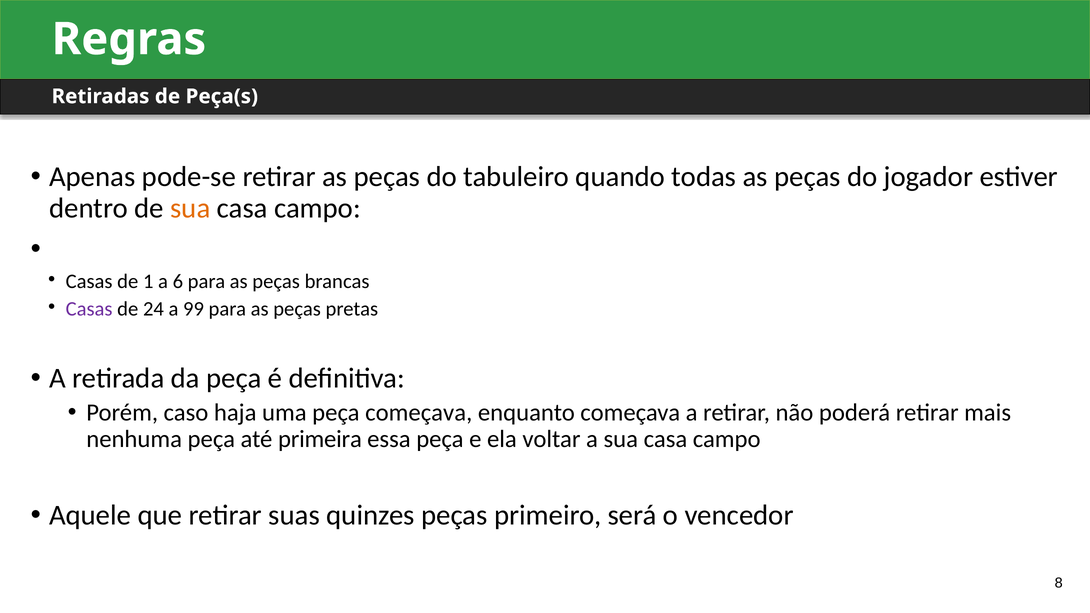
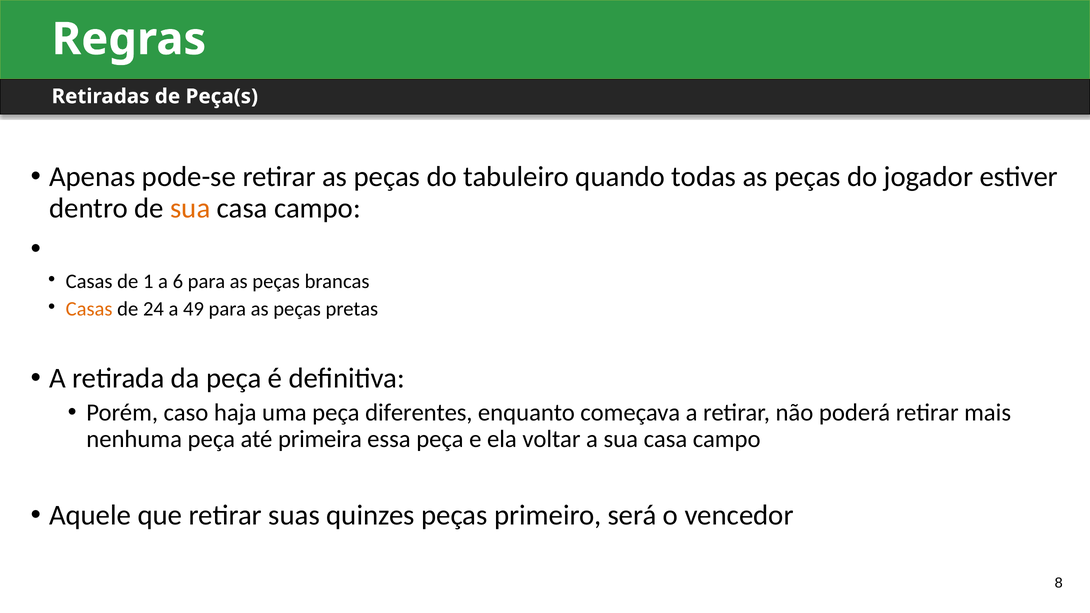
Casas at (89, 309) colour: purple -> orange
99: 99 -> 49
peça começava: começava -> diferentes
